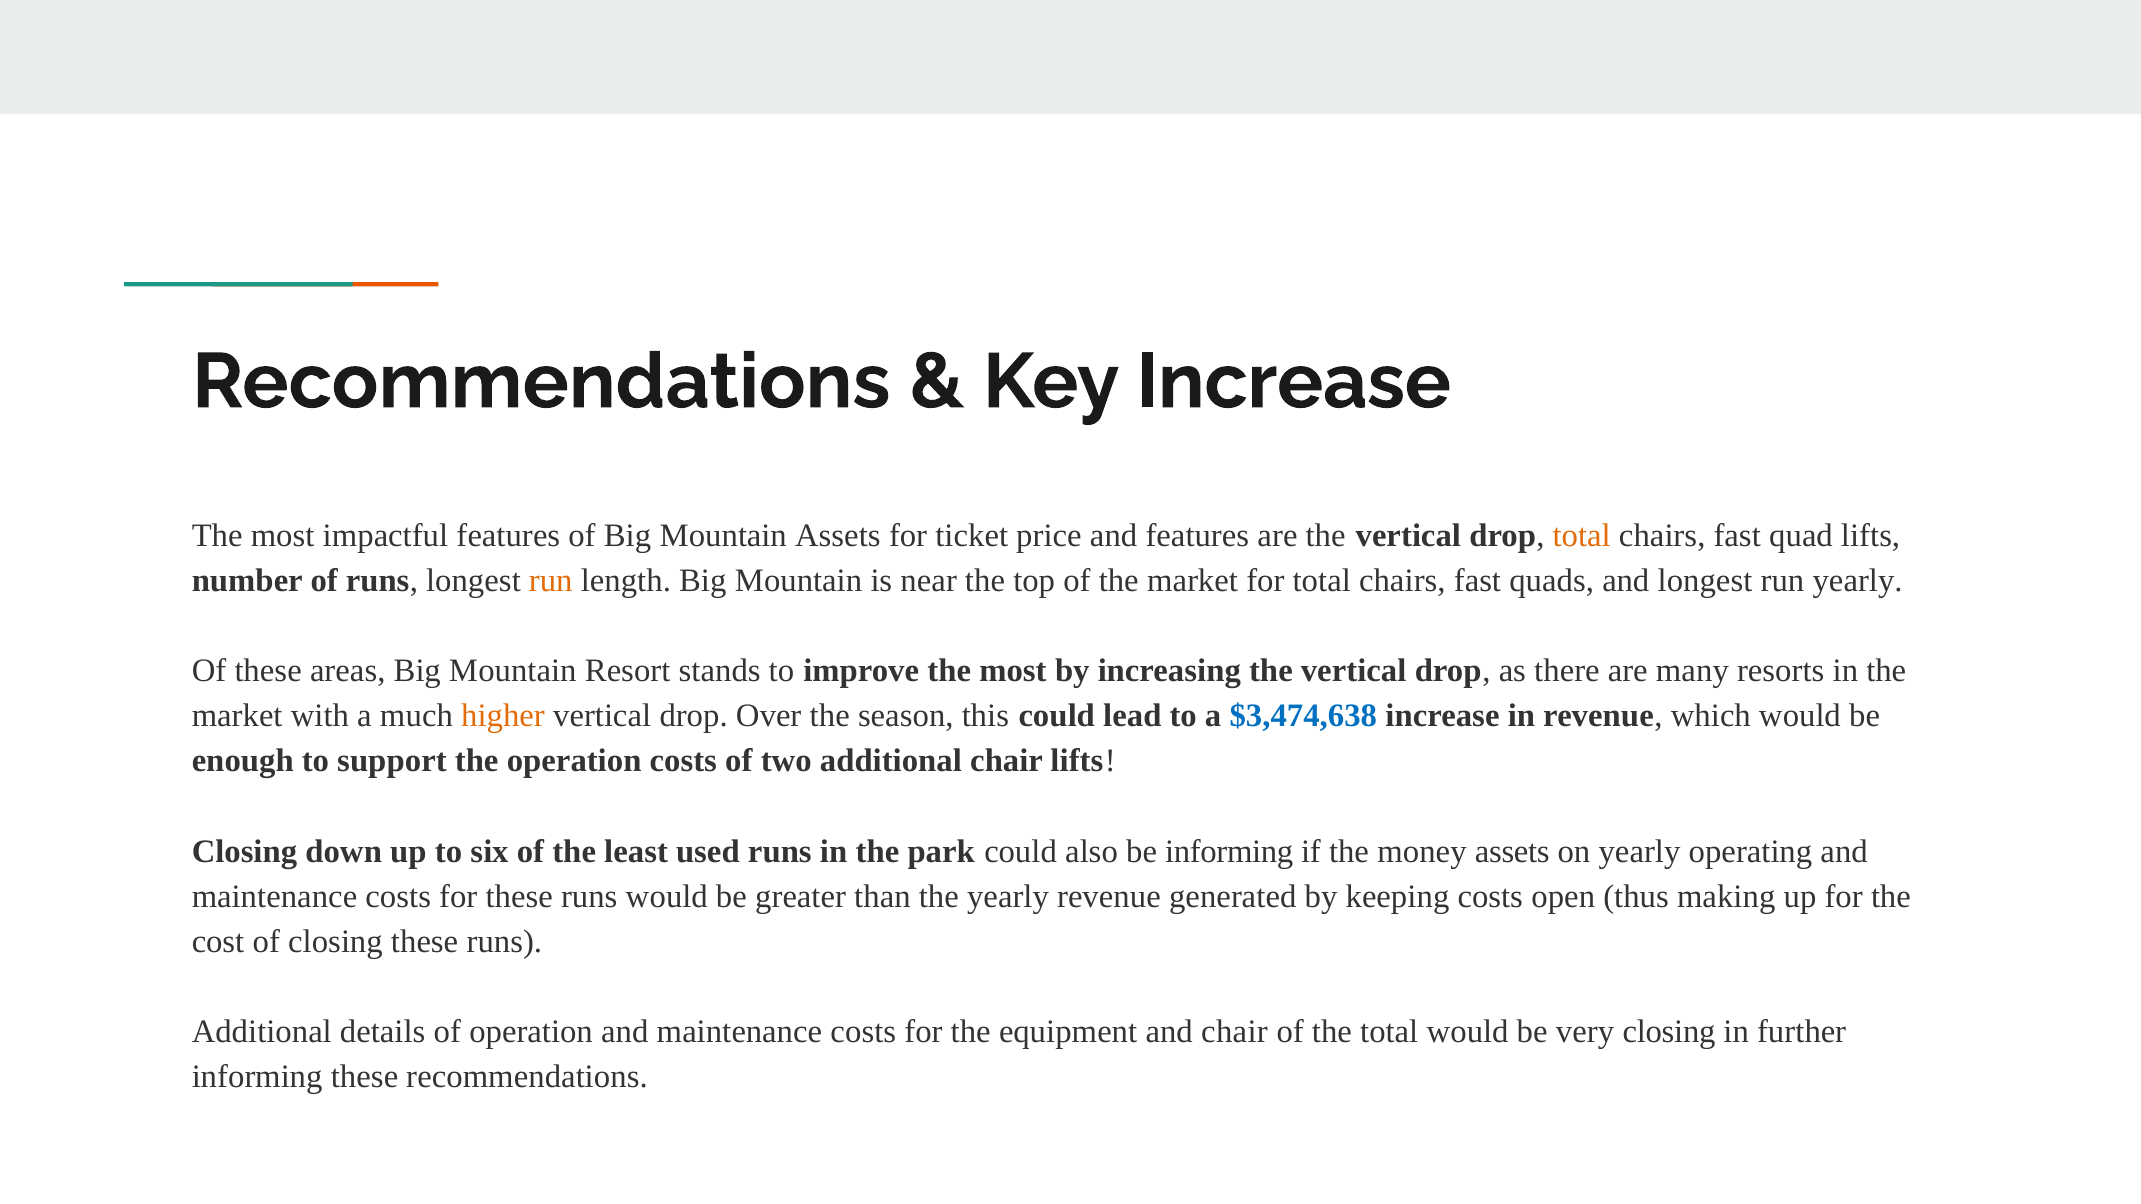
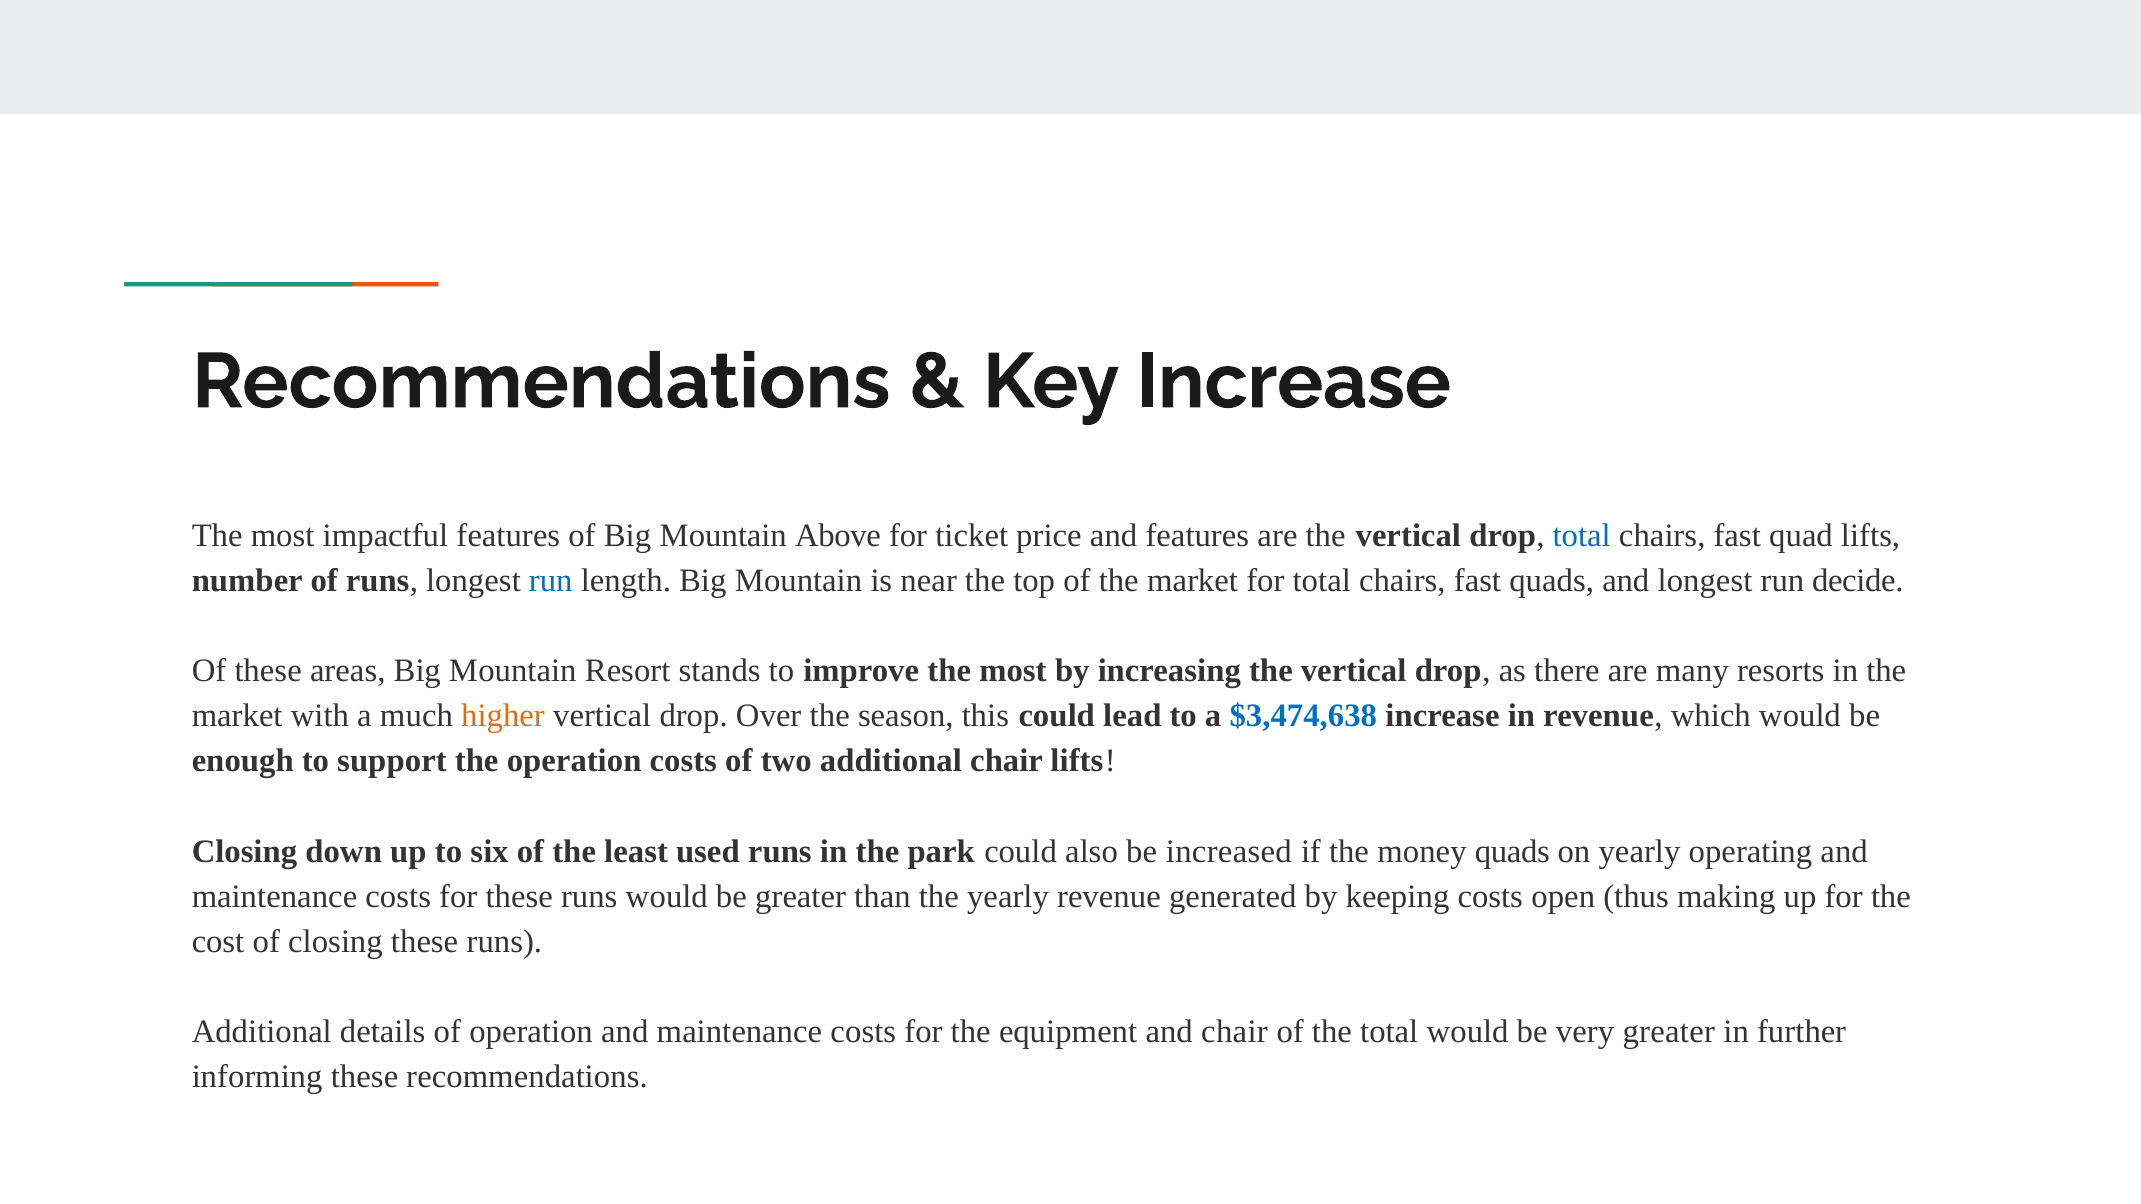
Mountain Assets: Assets -> Above
total at (1582, 536) colour: orange -> blue
run at (551, 581) colour: orange -> blue
run yearly: yearly -> decide
be informing: informing -> increased
money assets: assets -> quads
very closing: closing -> greater
